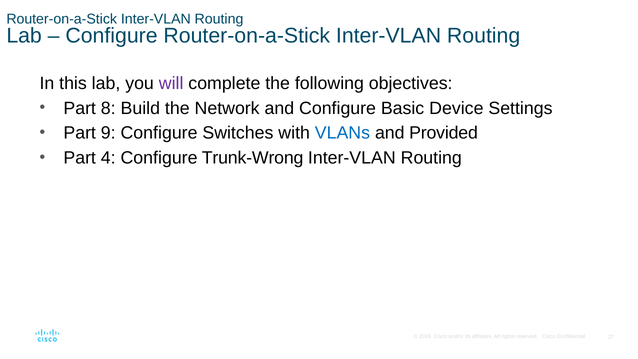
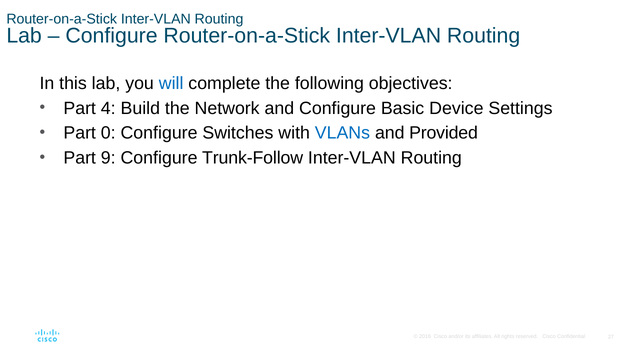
will colour: purple -> blue
8: 8 -> 4
9: 9 -> 0
4: 4 -> 9
Trunk-Wrong: Trunk-Wrong -> Trunk-Follow
